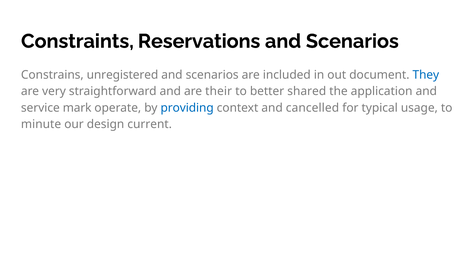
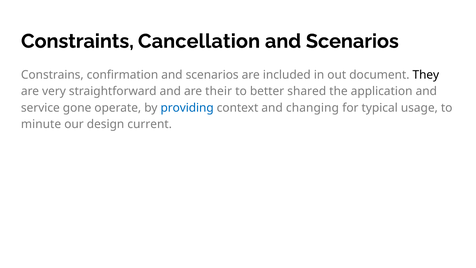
Reservations: Reservations -> Cancellation
unregistered: unregistered -> confirmation
They colour: blue -> black
mark: mark -> gone
cancelled: cancelled -> changing
